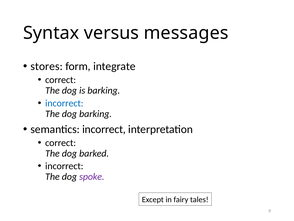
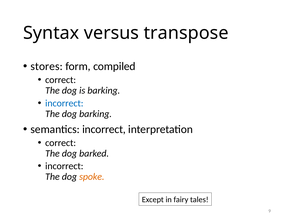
messages: messages -> transpose
integrate: integrate -> compiled
spoke colour: purple -> orange
